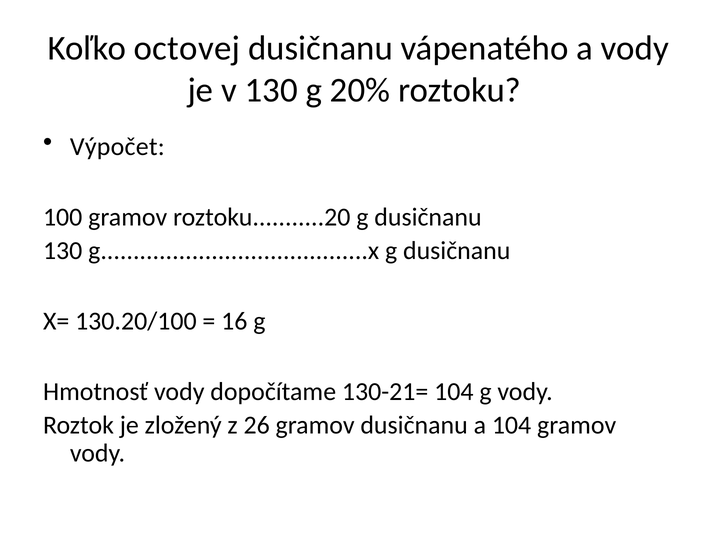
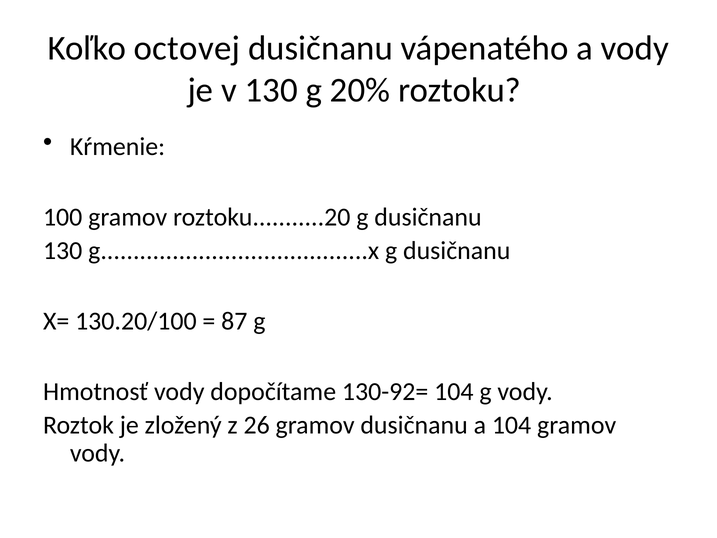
Výpočet: Výpočet -> Kŕmenie
16: 16 -> 87
130-21=: 130-21= -> 130-92=
